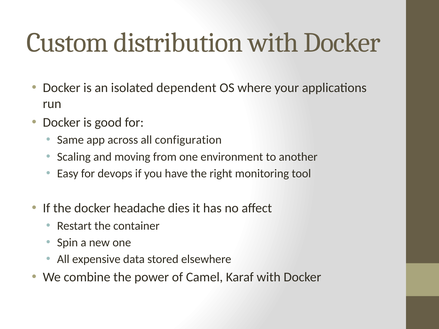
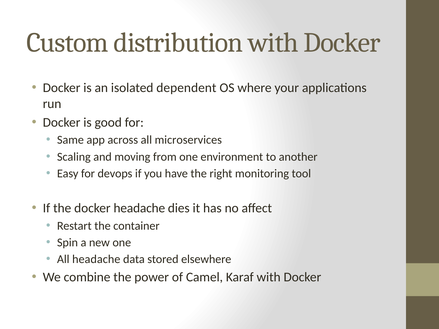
configuration: configuration -> microservices
All expensive: expensive -> headache
